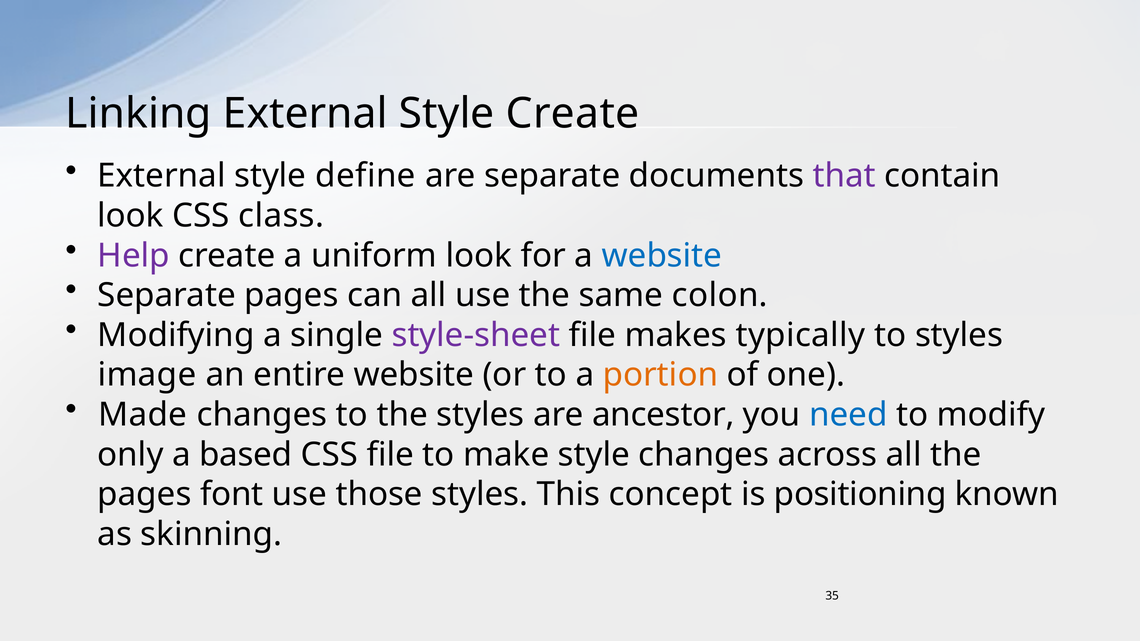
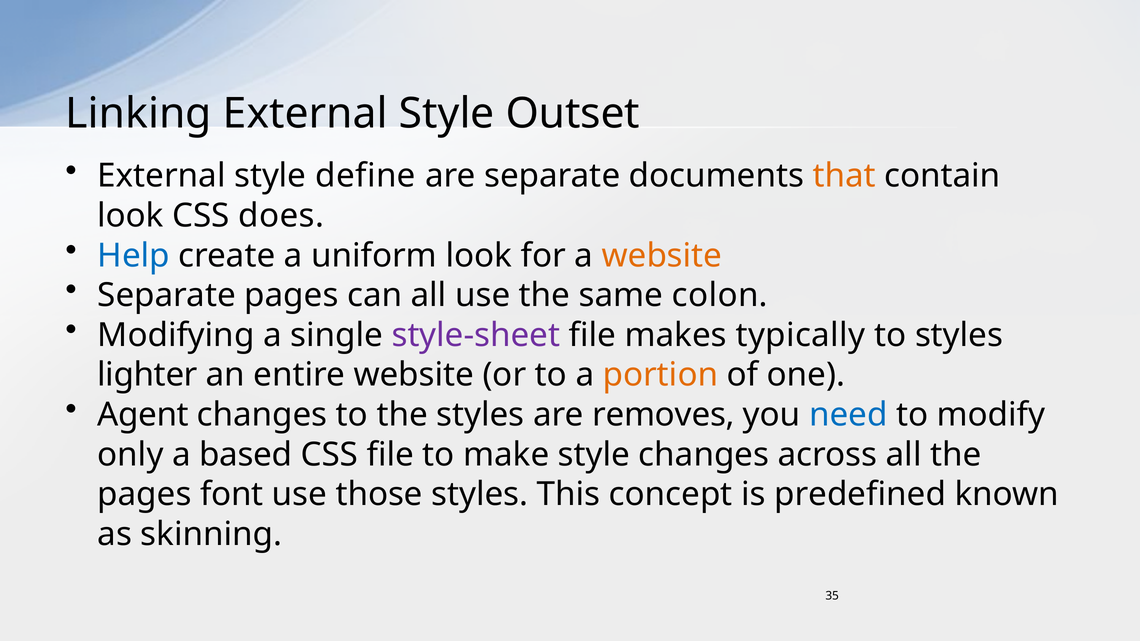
Style Create: Create -> Outset
that colour: purple -> orange
class: class -> does
Help colour: purple -> blue
website at (662, 256) colour: blue -> orange
image: image -> lighter
Made: Made -> Agent
ancestor: ancestor -> removes
positioning: positioning -> predefined
